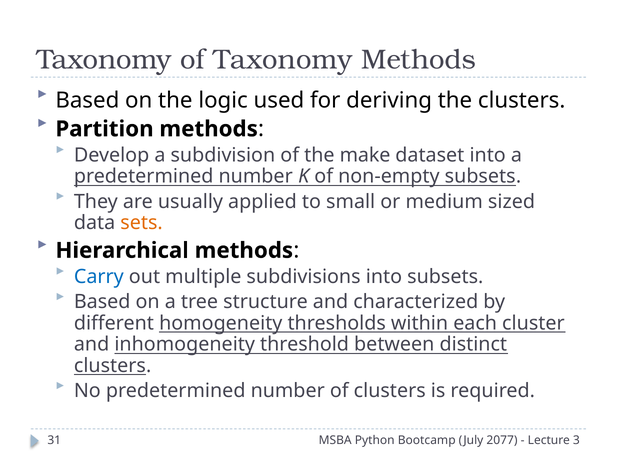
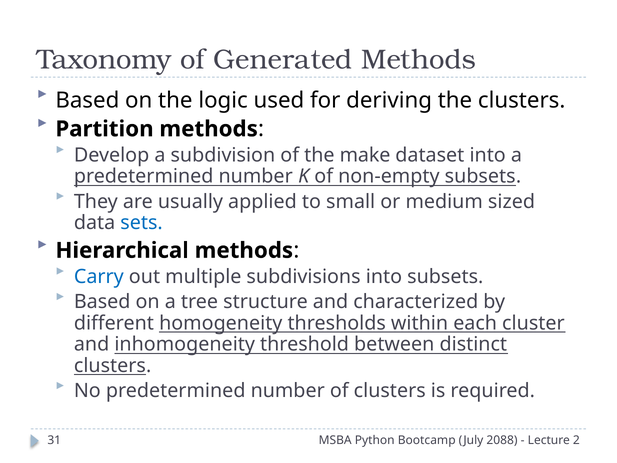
of Taxonomy: Taxonomy -> Generated
sets colour: orange -> blue
2077: 2077 -> 2088
3: 3 -> 2
